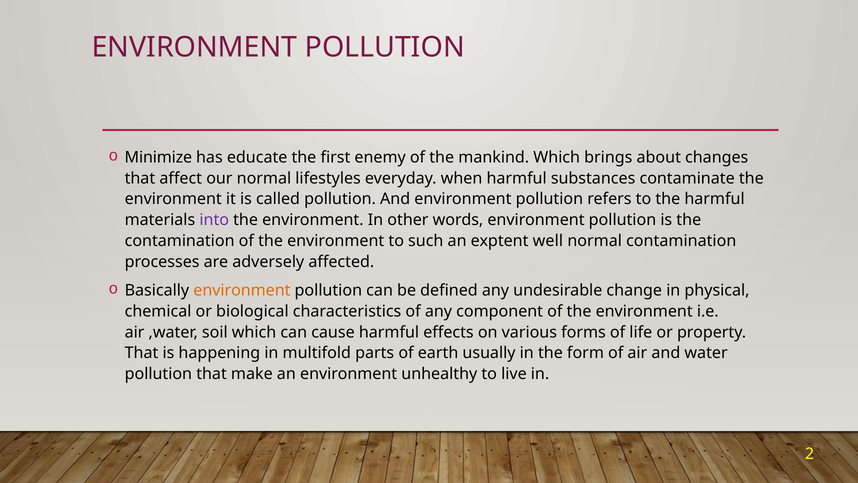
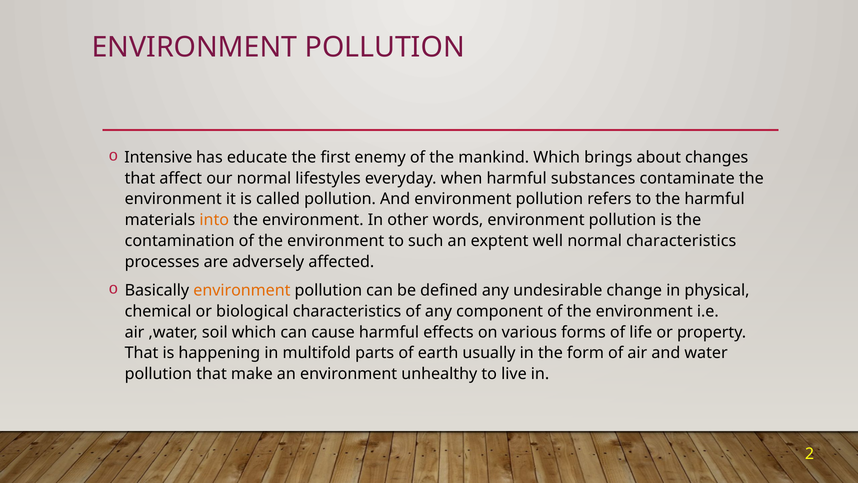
Minimize: Minimize -> Intensive
into colour: purple -> orange
normal contamination: contamination -> characteristics
